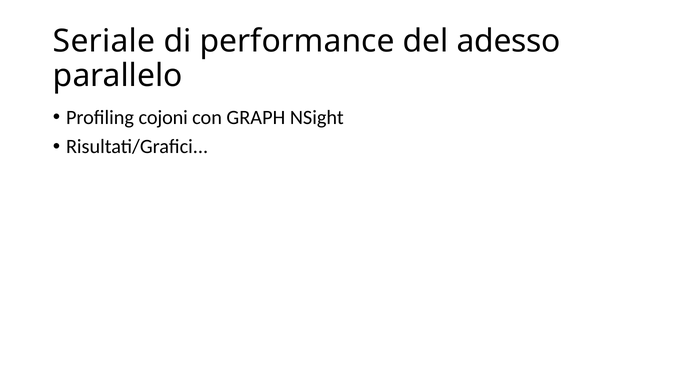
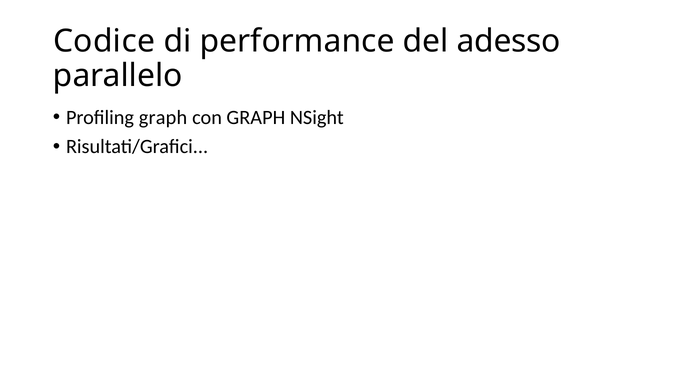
Seriale: Seriale -> Codice
Profiling cojoni: cojoni -> graph
